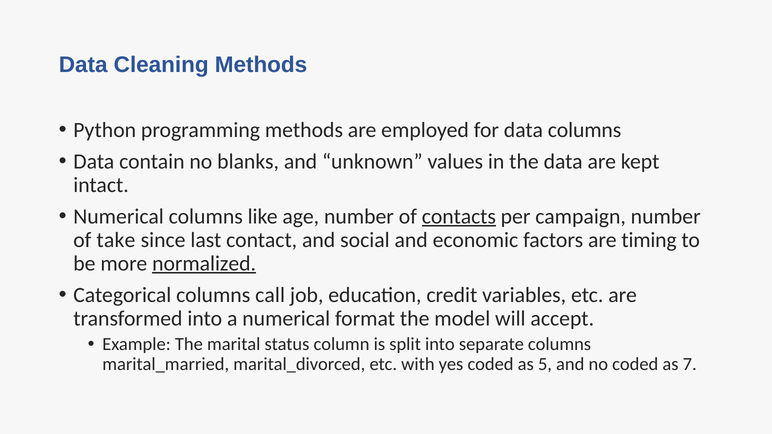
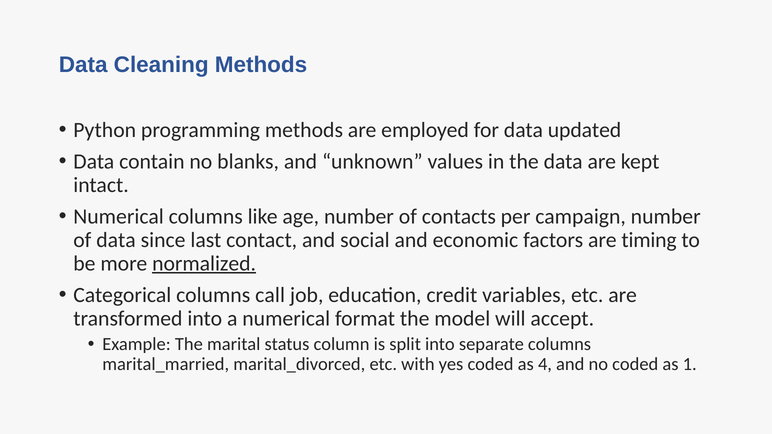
data columns: columns -> updated
contacts underline: present -> none
of take: take -> data
5: 5 -> 4
7: 7 -> 1
